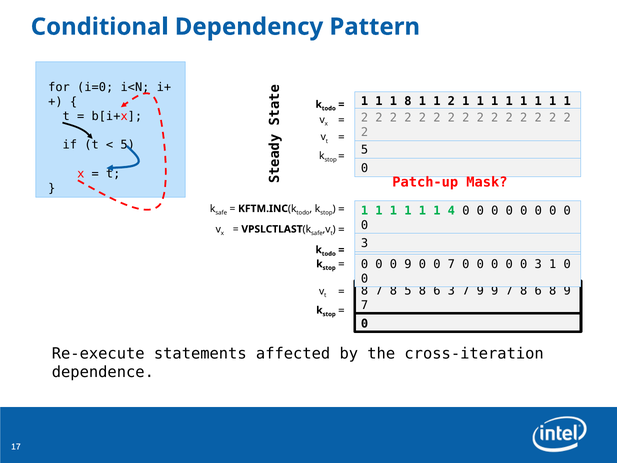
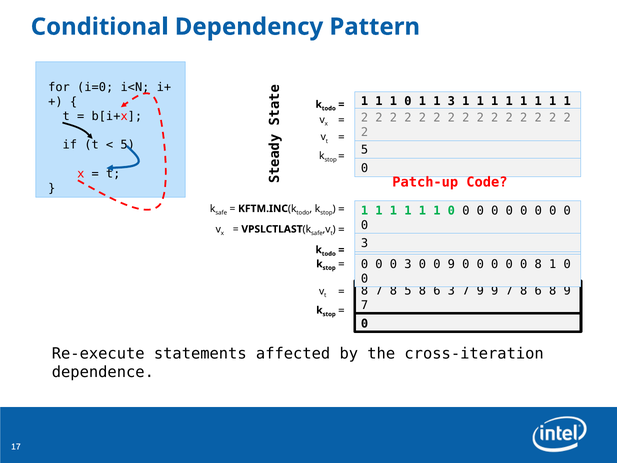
8 at (408, 101): 8 -> 0
1 2: 2 -> 3
Mask: Mask -> Code
4 at (451, 211): 4 -> 0
9 at (408, 264): 9 -> 3
0 7: 7 -> 9
3 at (538, 264): 3 -> 8
